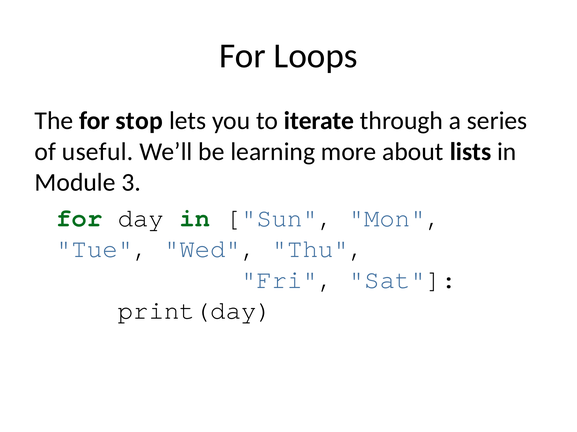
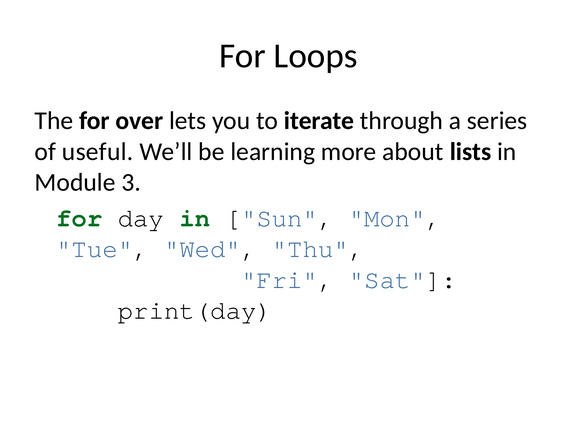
stop: stop -> over
